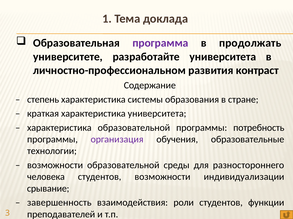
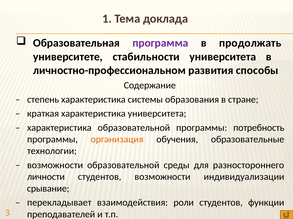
разработайте: разработайте -> стабильности
контраст: контраст -> способы
организация colour: purple -> orange
человека: человека -> личности
завершенность: завершенность -> перекладывает
